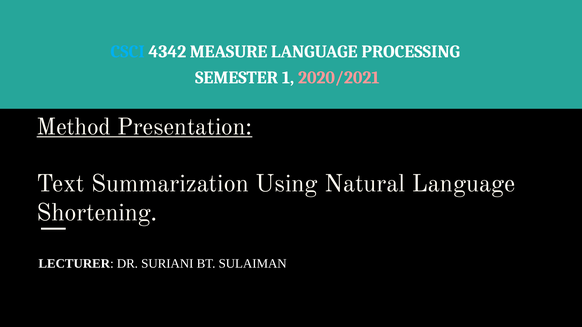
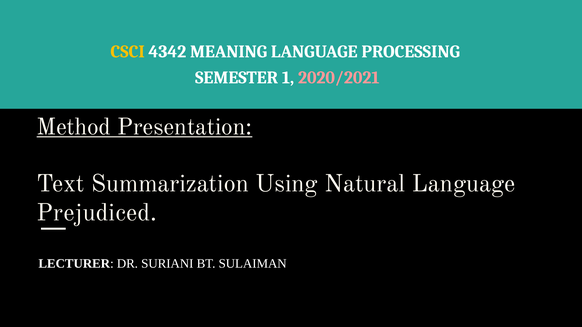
CSCI colour: light blue -> yellow
MEASURE: MEASURE -> MEANING
Shortening: Shortening -> Prejudiced
